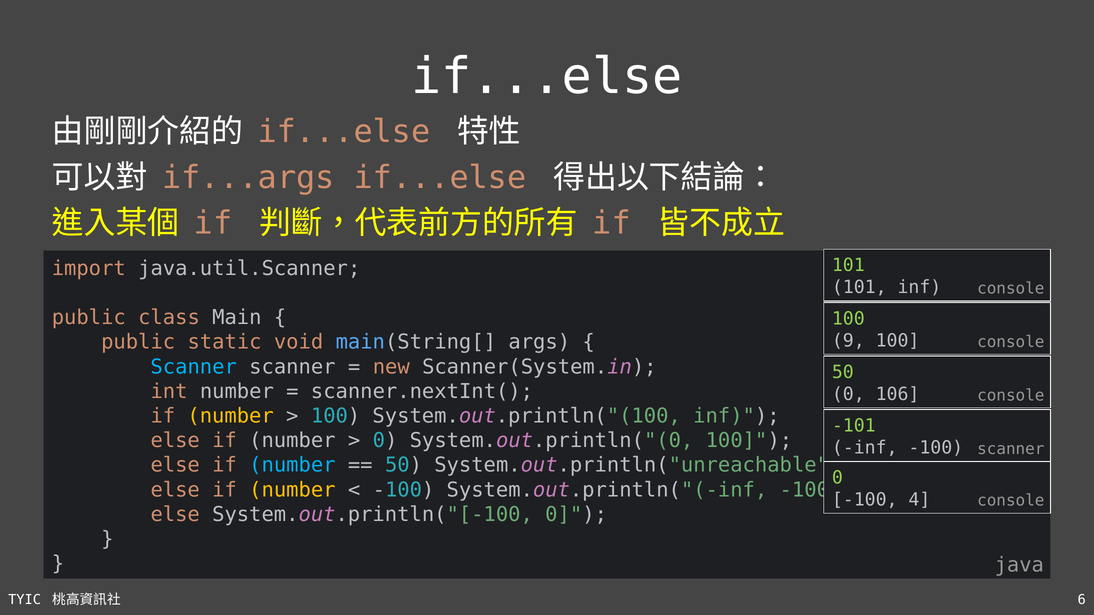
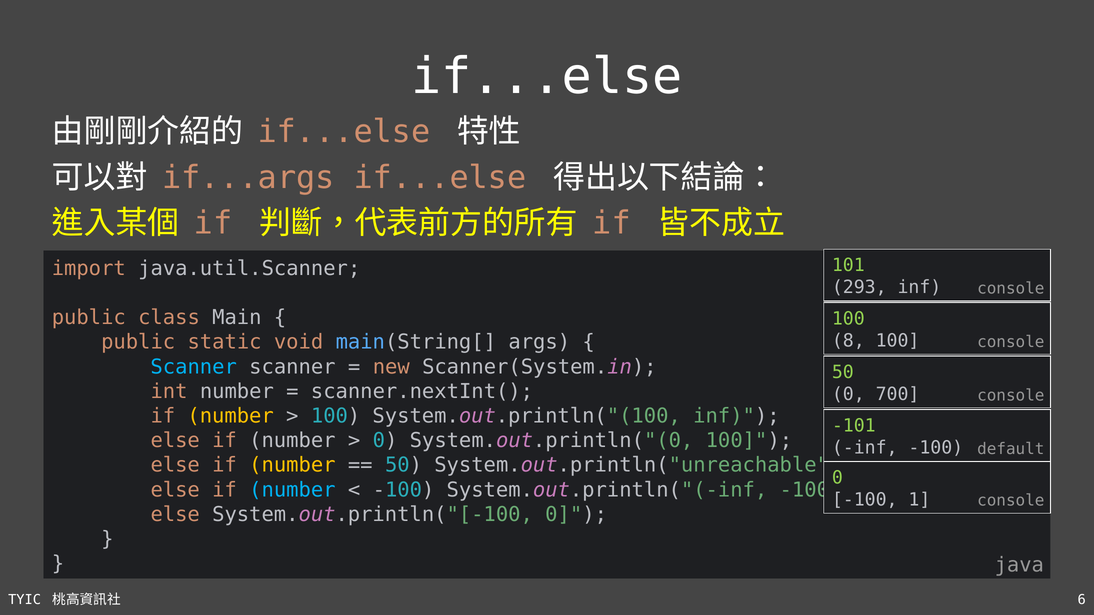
101 at (859, 287): 101 -> 293
9: 9 -> 8
106: 106 -> 700
-100 scanner: scanner -> default
number at (292, 465) colour: light blue -> yellow
number at (292, 490) colour: yellow -> light blue
4: 4 -> 1
